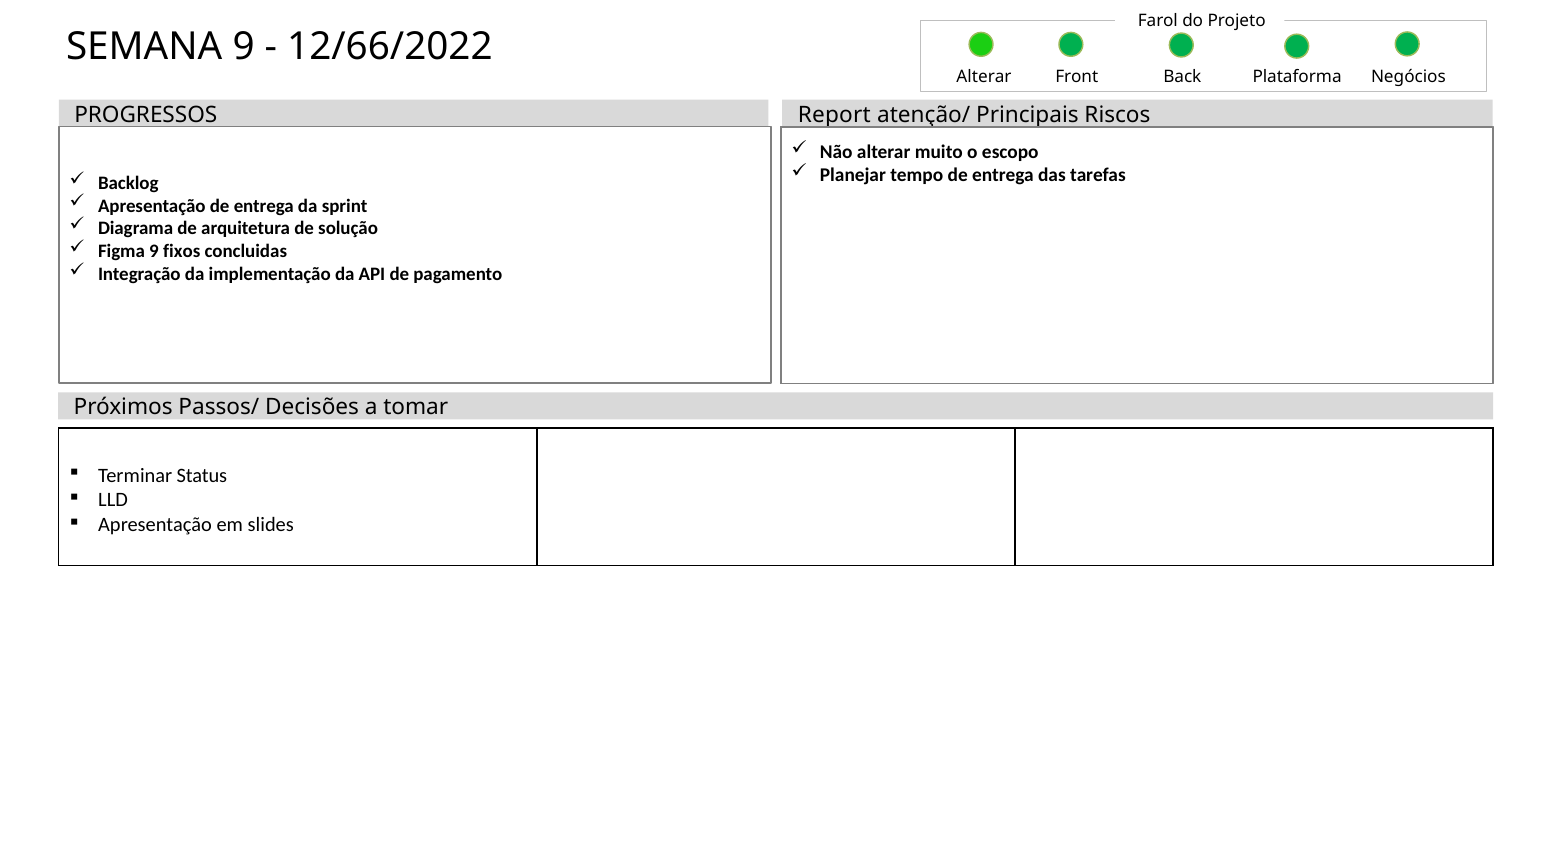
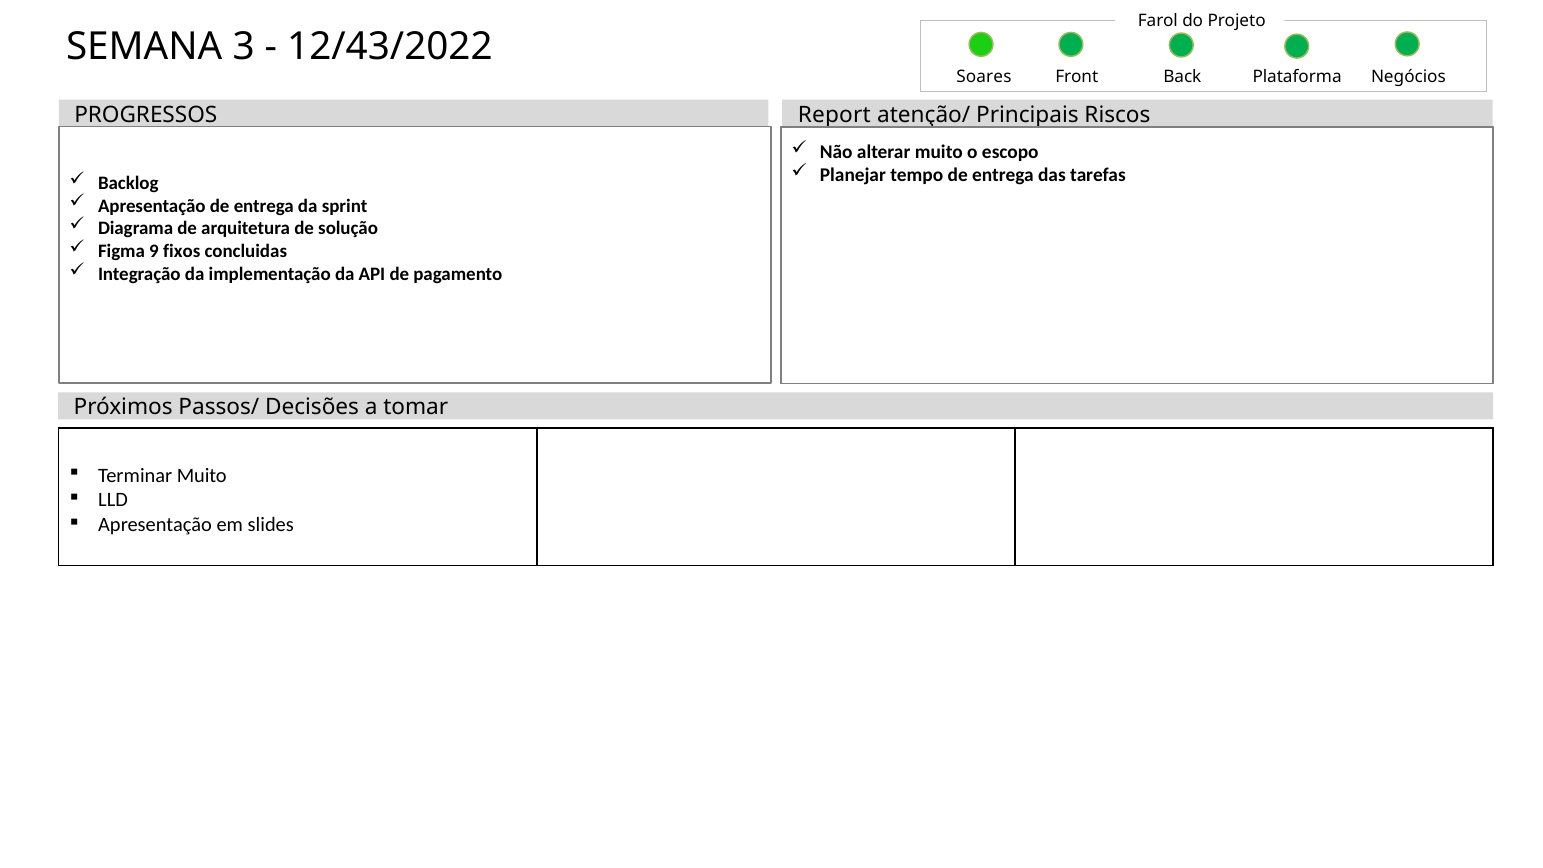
SEMANA 9: 9 -> 3
12/66/2022: 12/66/2022 -> 12/43/2022
Alterar at (984, 77): Alterar -> Soares
Terminar Status: Status -> Muito
